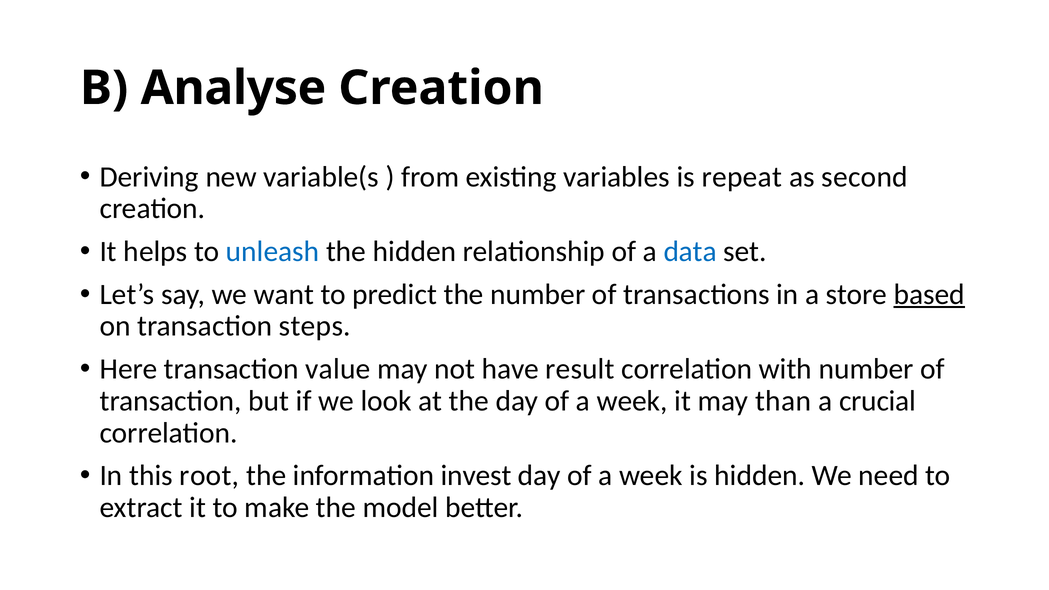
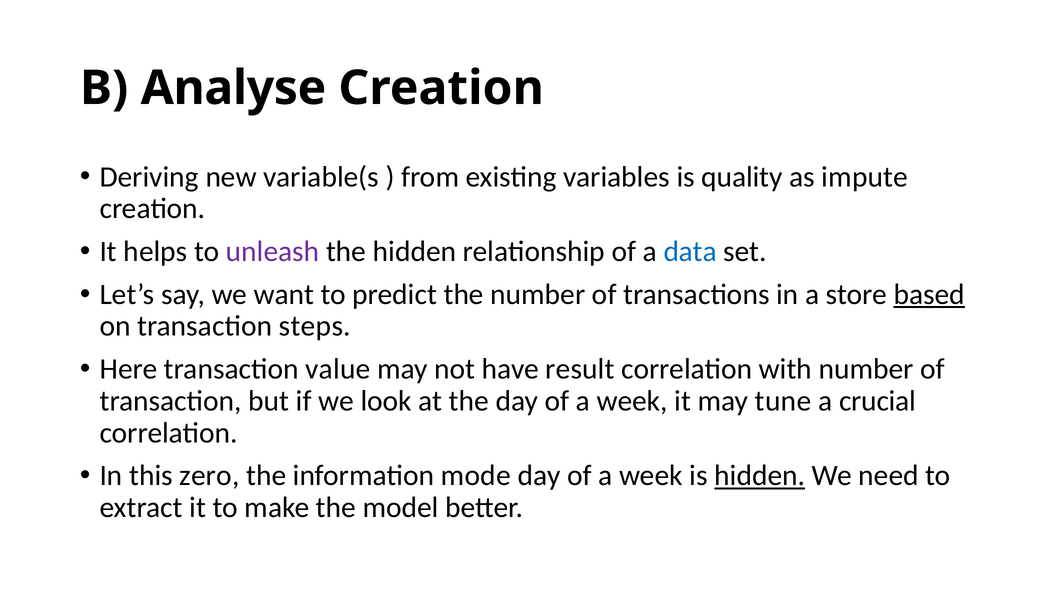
repeat: repeat -> quality
second: second -> impute
unleash colour: blue -> purple
than: than -> tune
root: root -> zero
invest: invest -> mode
hidden at (760, 476) underline: none -> present
